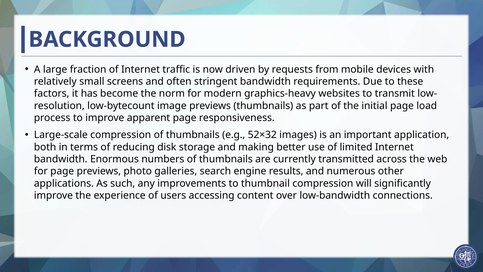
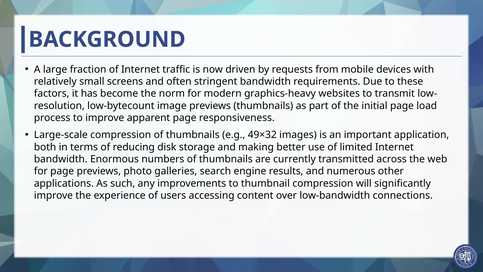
52×32: 52×32 -> 49×32
